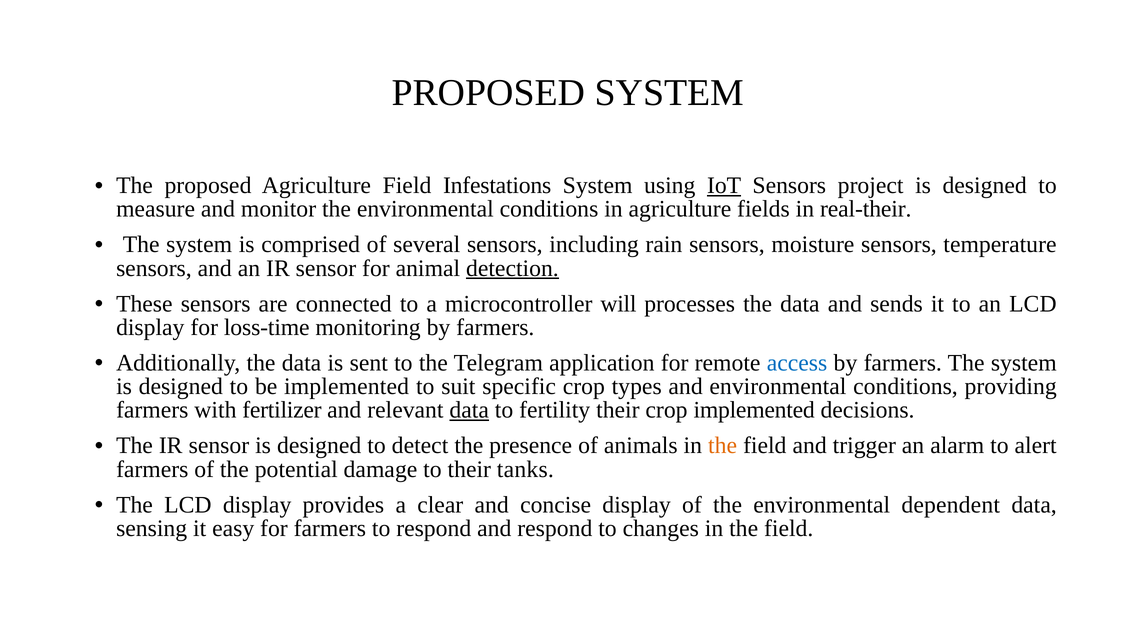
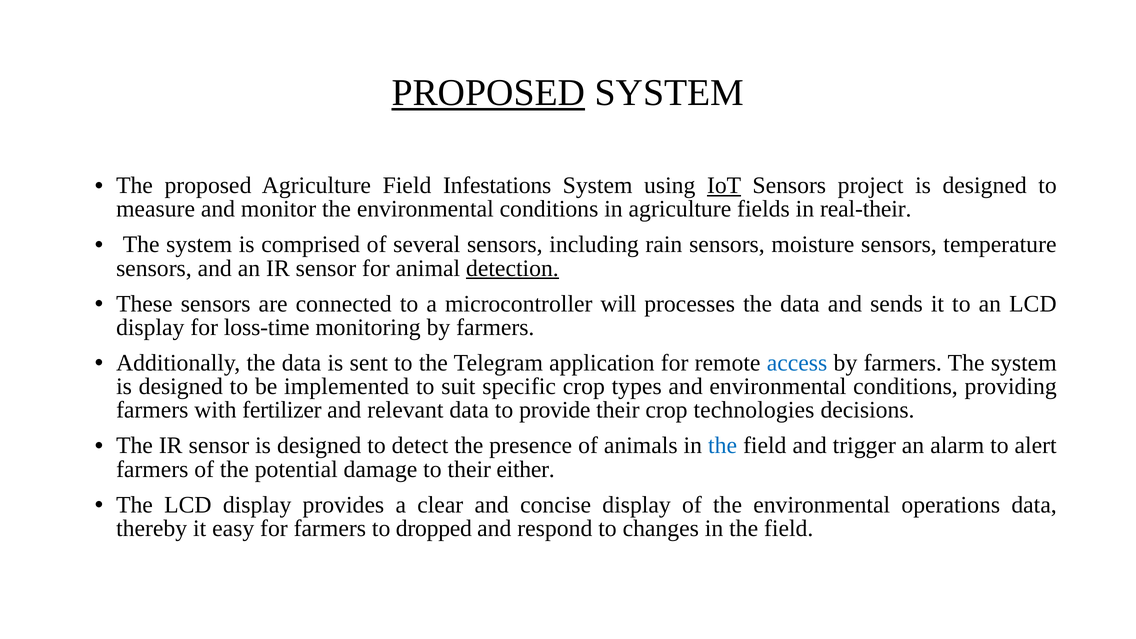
PROPOSED at (488, 93) underline: none -> present
data at (469, 410) underline: present -> none
fertility: fertility -> provide
crop implemented: implemented -> technologies
the at (723, 446) colour: orange -> blue
tanks: tanks -> either
dependent: dependent -> operations
sensing: sensing -> thereby
to respond: respond -> dropped
